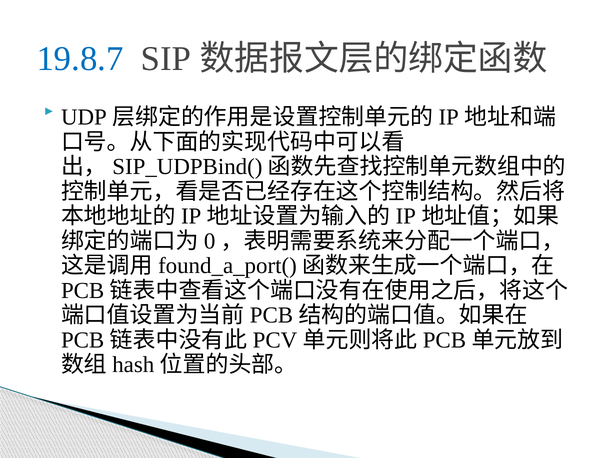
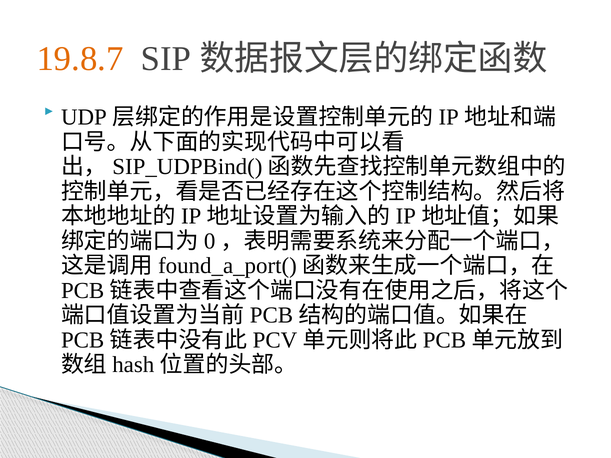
19.8.7 colour: blue -> orange
